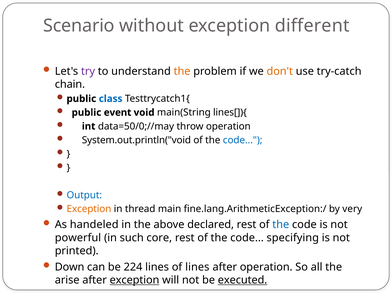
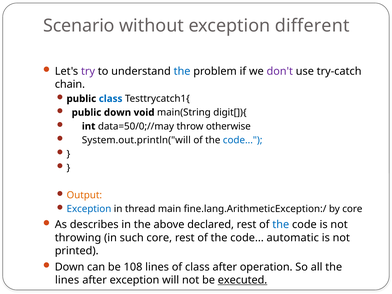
the at (182, 71) colour: orange -> blue
don't colour: orange -> purple
public event: event -> down
lines[]){: lines[]){ -> digit[]){
throw operation: operation -> otherwise
System.out.println("void: System.out.println("void -> System.out.println("will
Output colour: blue -> orange
Exception at (89, 209) colour: orange -> blue
by very: very -> core
handeled: handeled -> describes
powerful: powerful -> throwing
specifying: specifying -> automatic
224: 224 -> 108
of lines: lines -> class
arise at (67, 280): arise -> lines
exception at (134, 280) underline: present -> none
